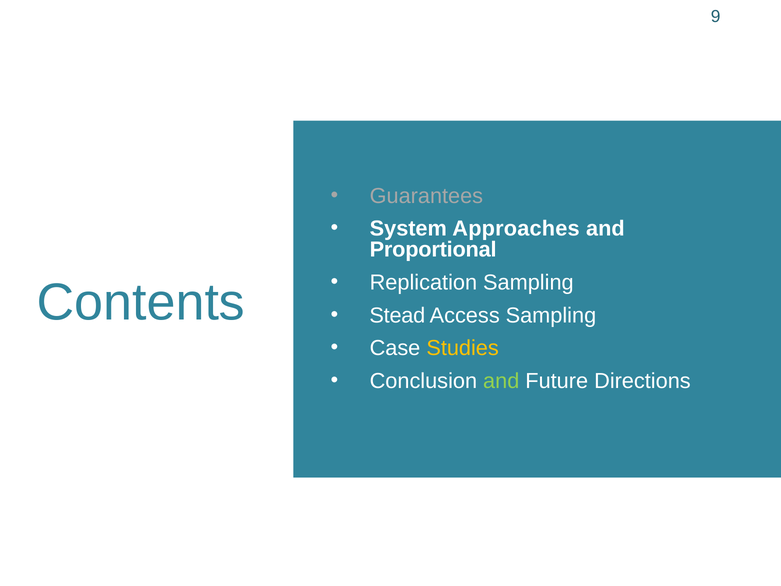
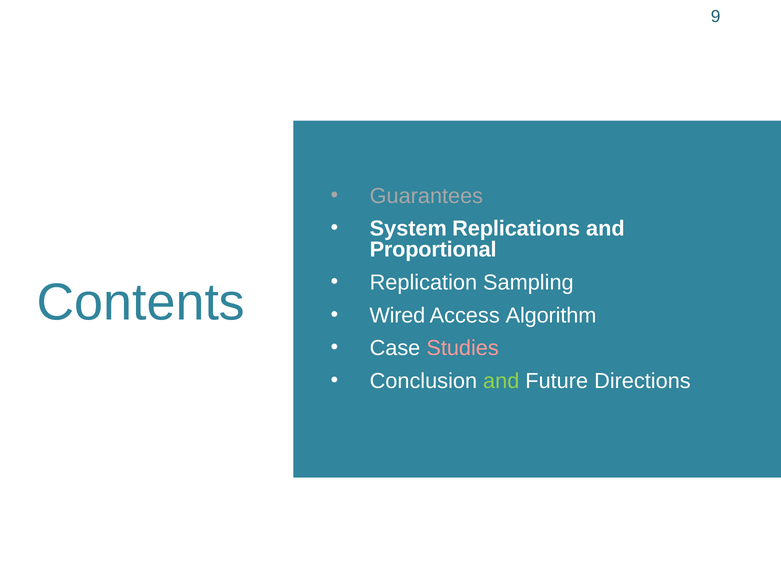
Approaches: Approaches -> Replications
Stead: Stead -> Wired
Access Sampling: Sampling -> Algorithm
Studies colour: yellow -> pink
